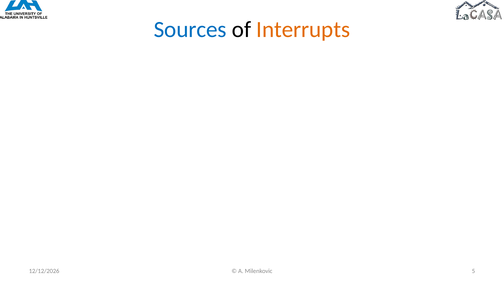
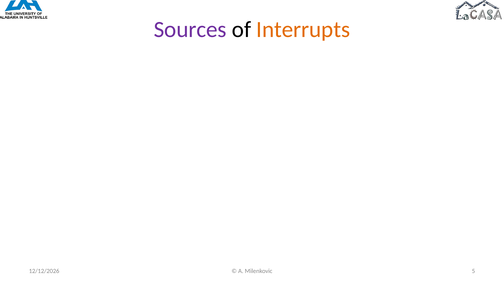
Sources colour: blue -> purple
